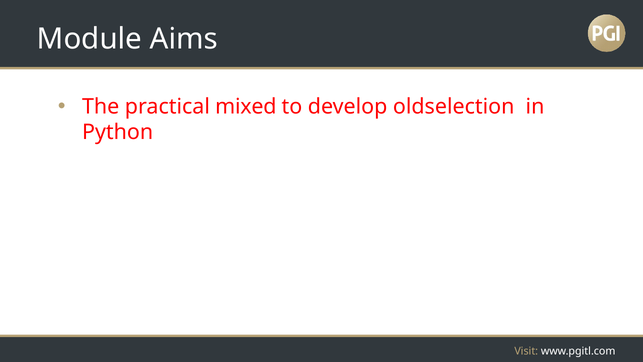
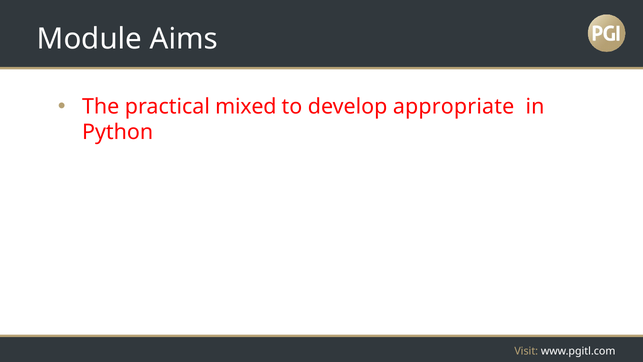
oldselection: oldselection -> appropriate
